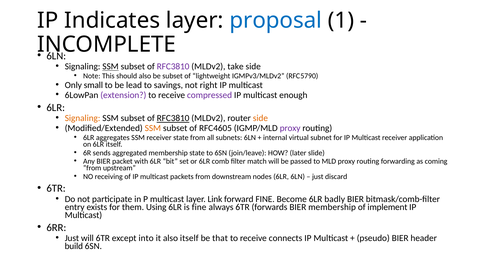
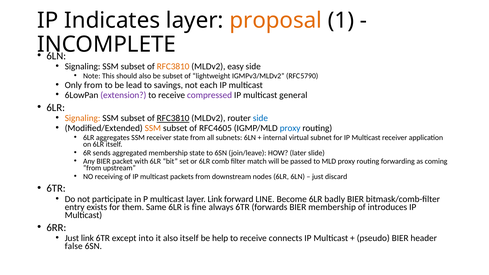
proposal colour: blue -> orange
SSM at (111, 67) underline: present -> none
RFC3810 at (173, 67) colour: purple -> orange
take: take -> easy
Only small: small -> from
right: right -> each
enough: enough -> general
side at (260, 118) colour: orange -> blue
proxy at (290, 128) colour: purple -> blue
forward FINE: FINE -> LINE
Using: Using -> Same
implement: implement -> introduces
Just will: will -> link
that: that -> help
build: build -> false
